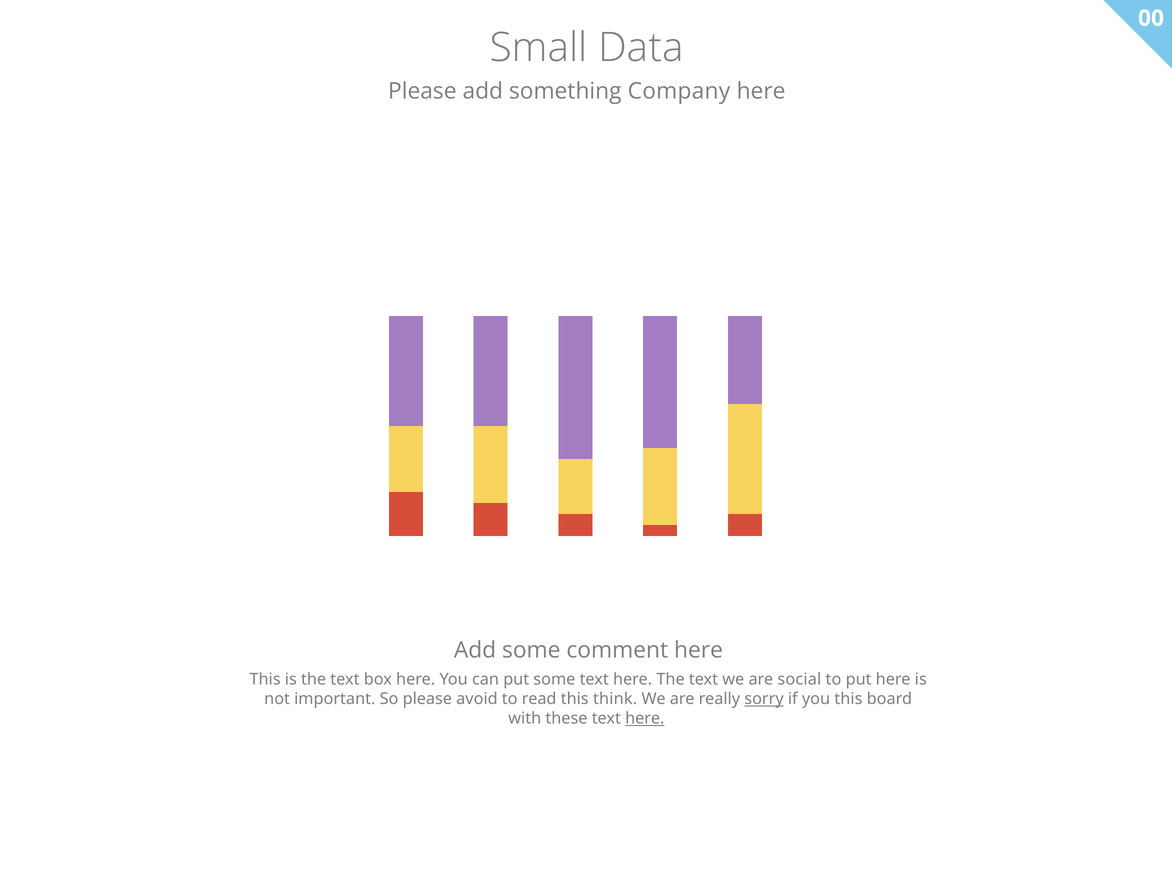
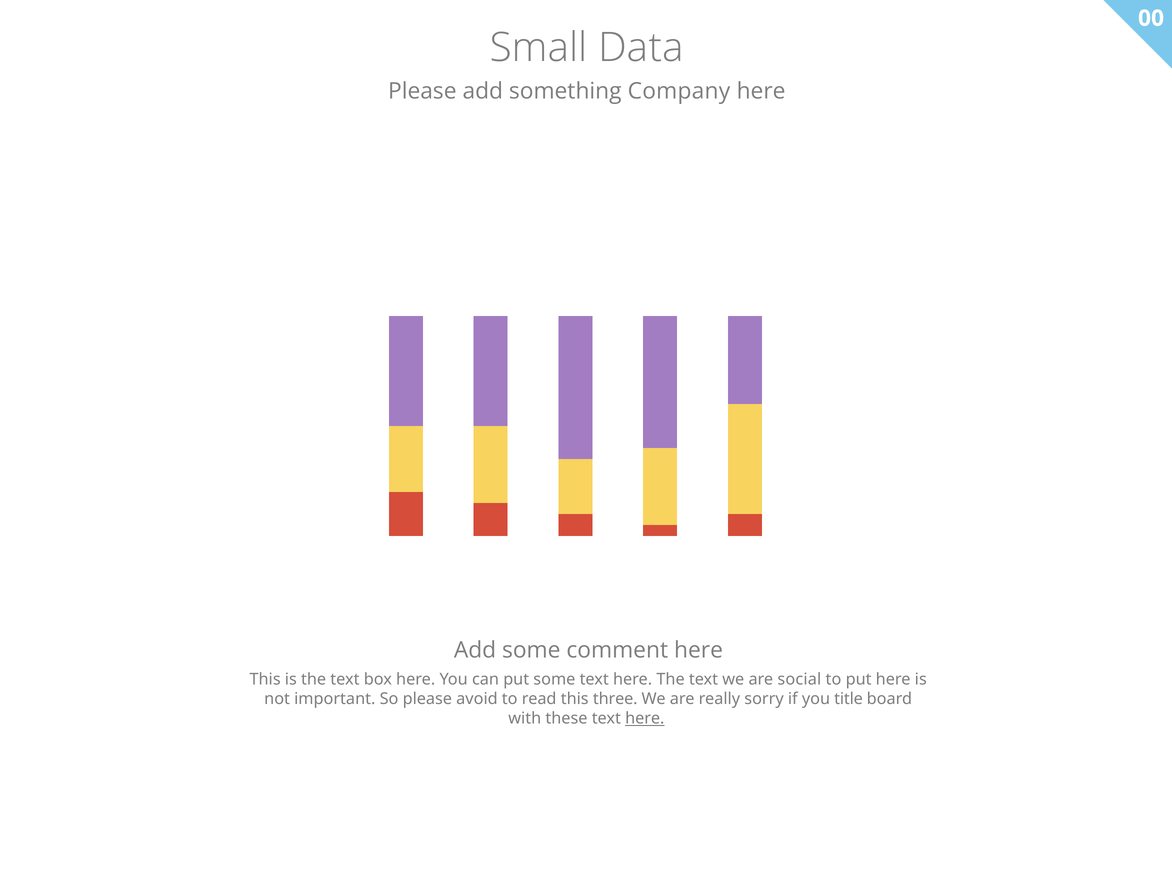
think: think -> three
sorry underline: present -> none
you this: this -> title
